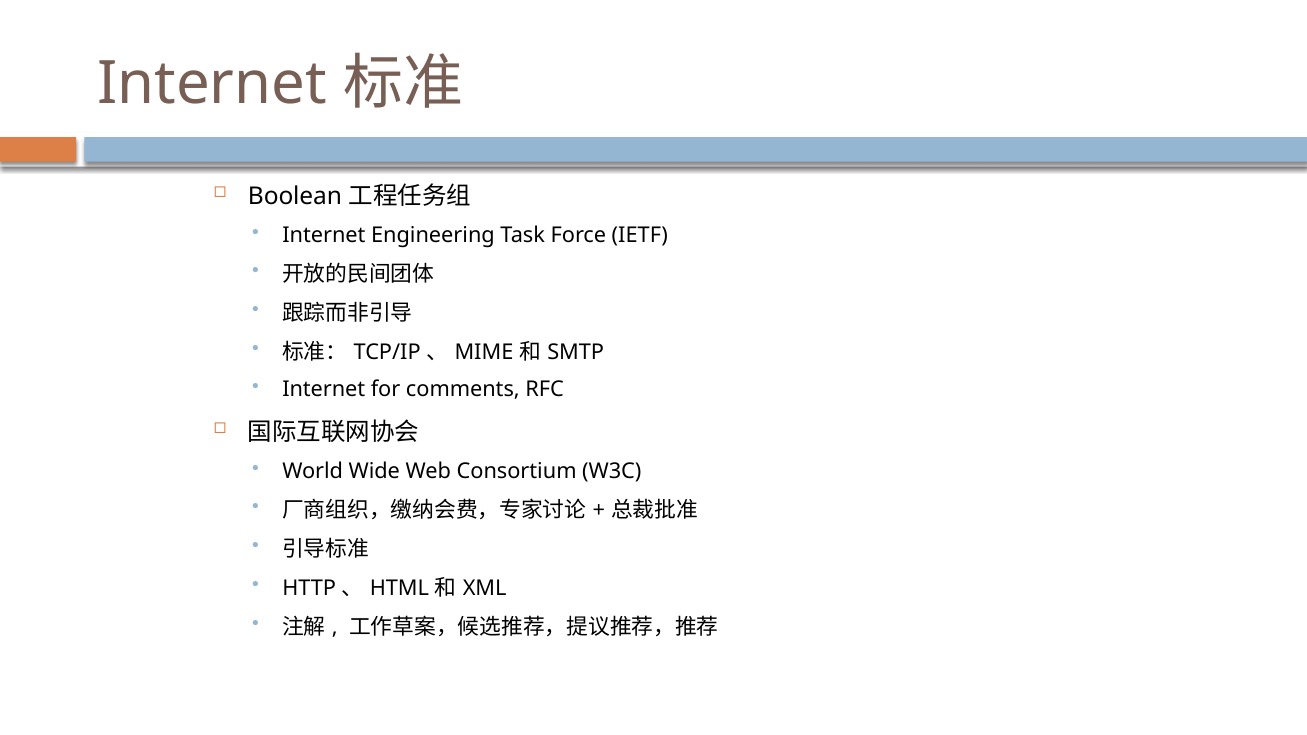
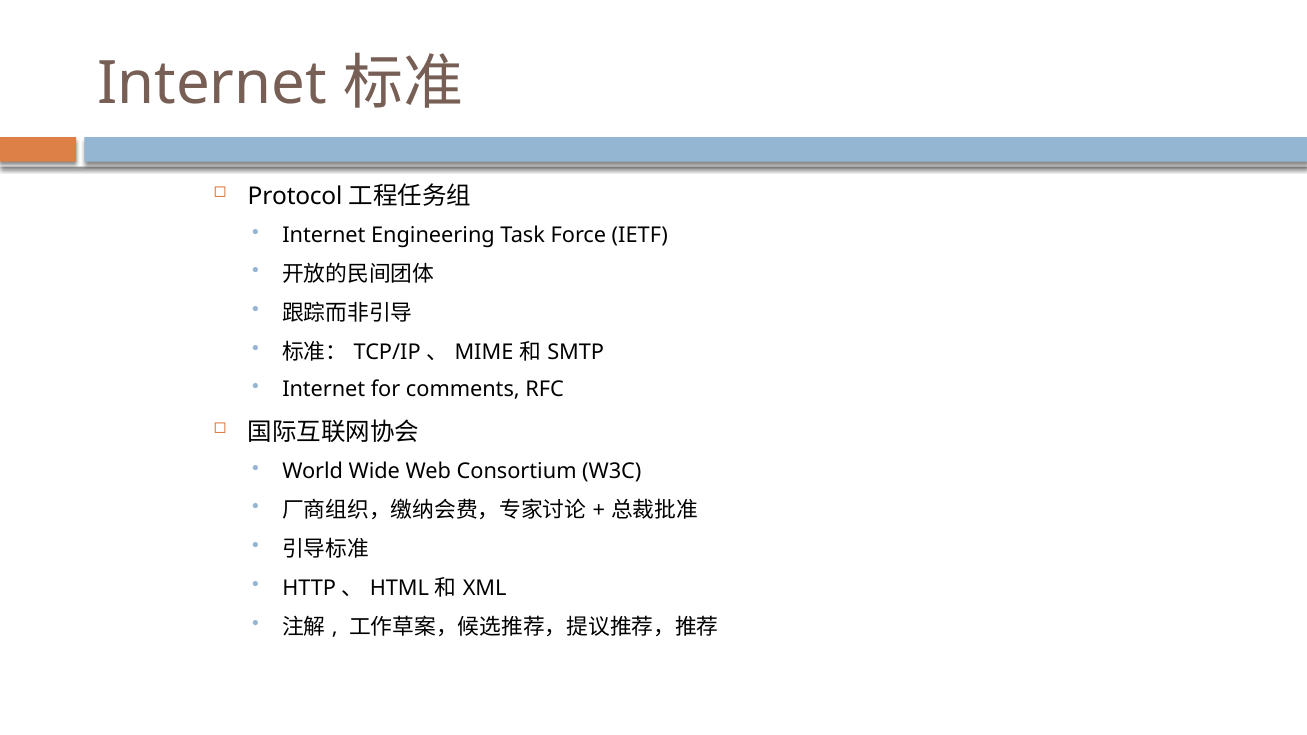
Boolean: Boolean -> Protocol
